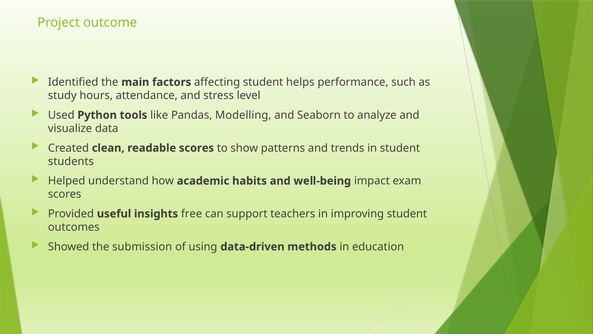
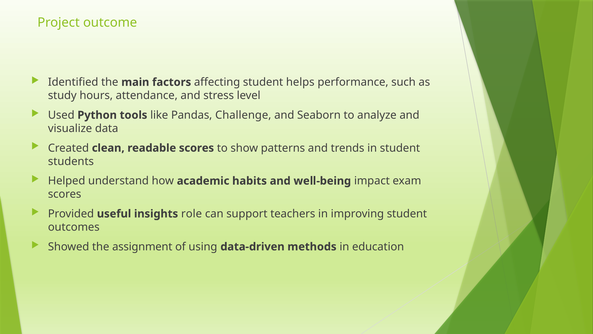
Modelling: Modelling -> Challenge
free: free -> role
submission: submission -> assignment
